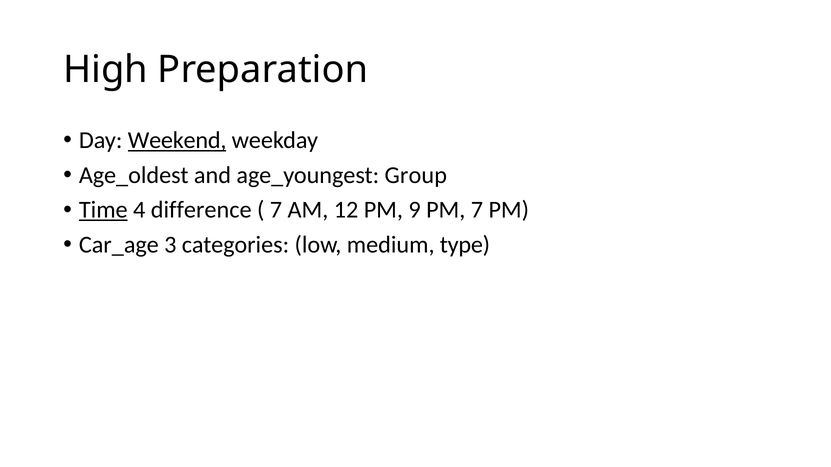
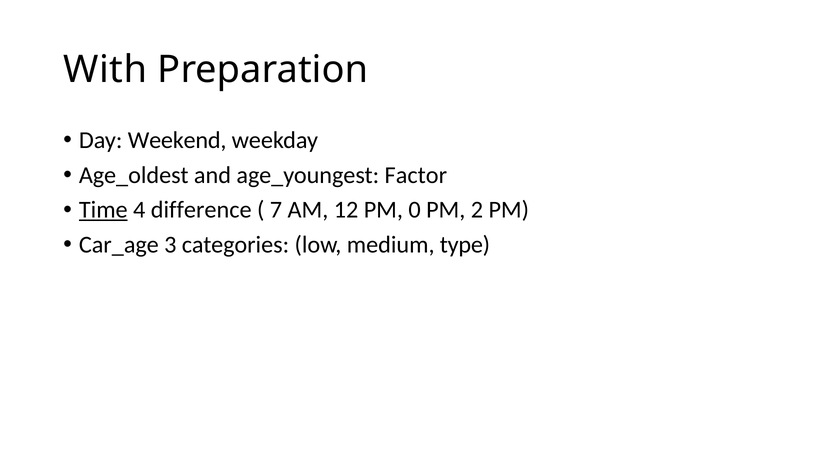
High: High -> With
Weekend underline: present -> none
Group: Group -> Factor
9: 9 -> 0
PM 7: 7 -> 2
